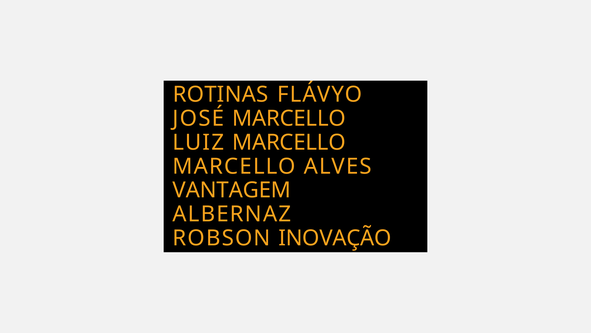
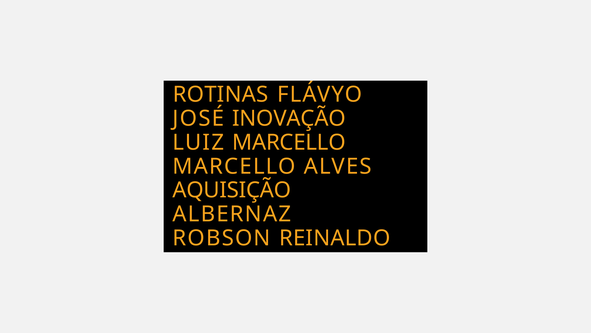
JOSÉ MARCELLO: MARCELLO -> INOVAÇÃO
VANTAGEM: VANTAGEM -> AQUISIÇÃO
INOVAÇÃO: INOVAÇÃO -> REINALDO
